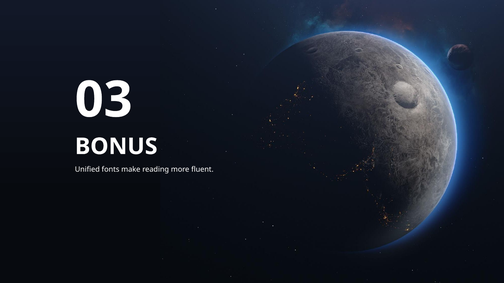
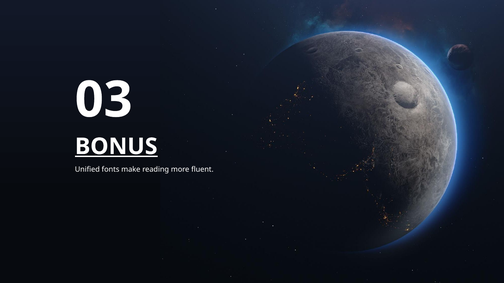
BONUS underline: none -> present
